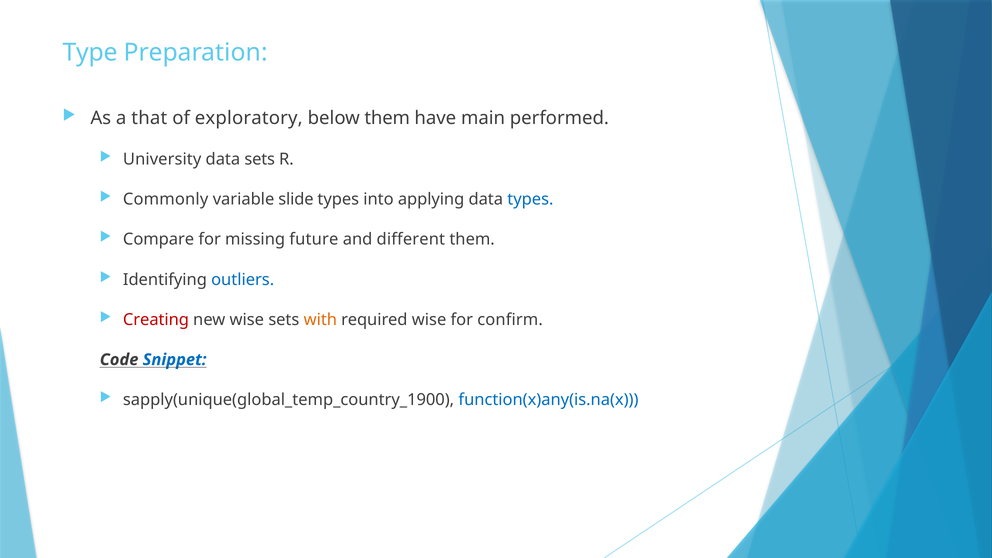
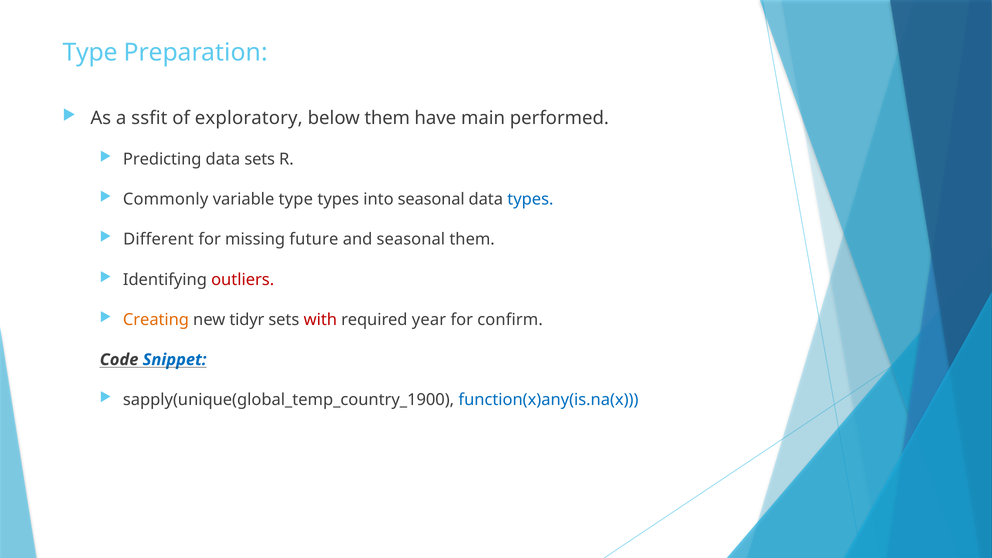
that: that -> ssfit
University: University -> Predicting
variable slide: slide -> type
into applying: applying -> seasonal
Compare: Compare -> Different
and different: different -> seasonal
outliers colour: blue -> red
Creating colour: red -> orange
new wise: wise -> tidyr
with colour: orange -> red
required wise: wise -> year
